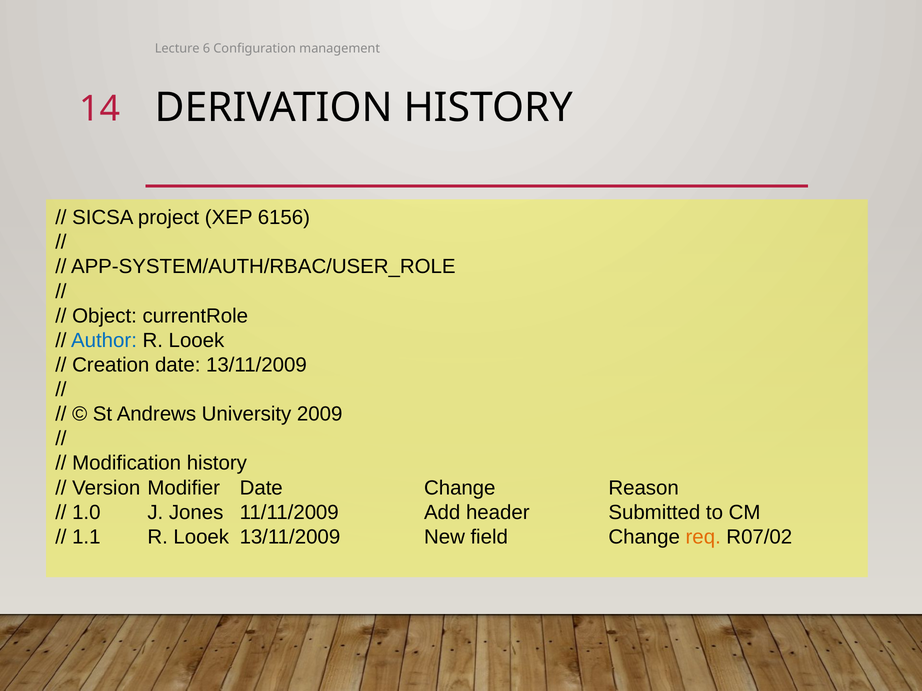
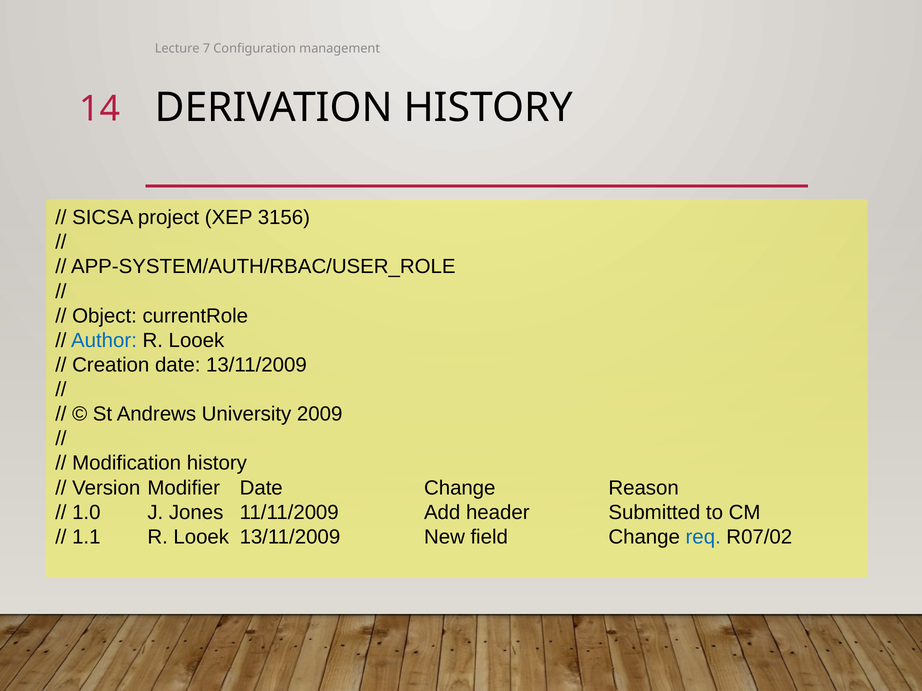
6: 6 -> 7
6156: 6156 -> 3156
req colour: orange -> blue
